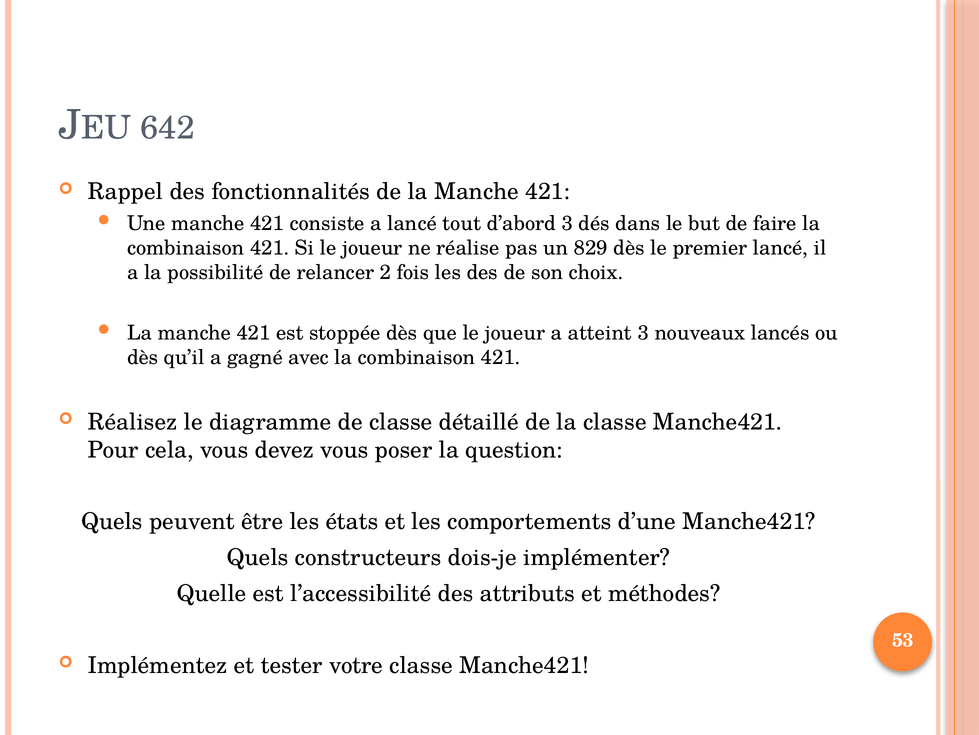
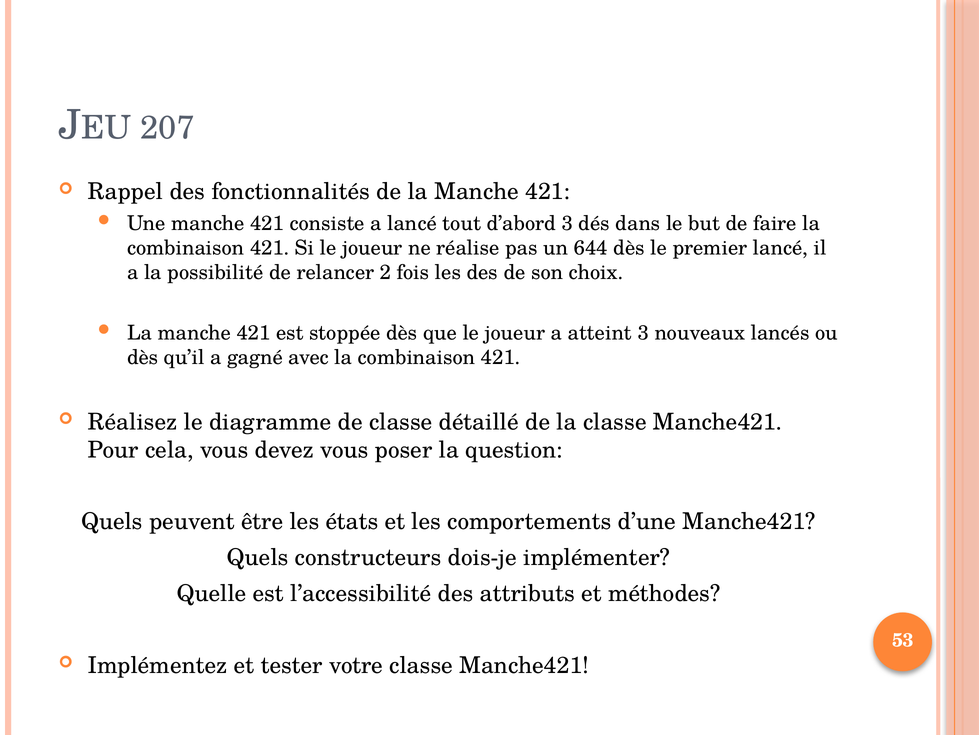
642: 642 -> 207
829: 829 -> 644
